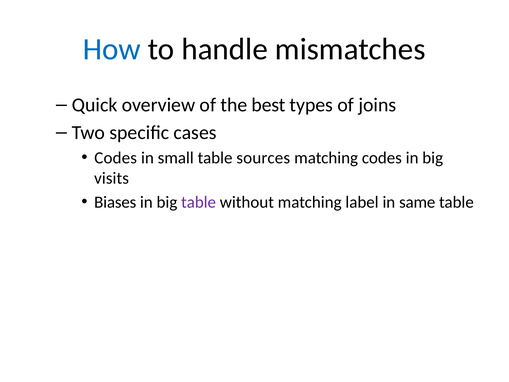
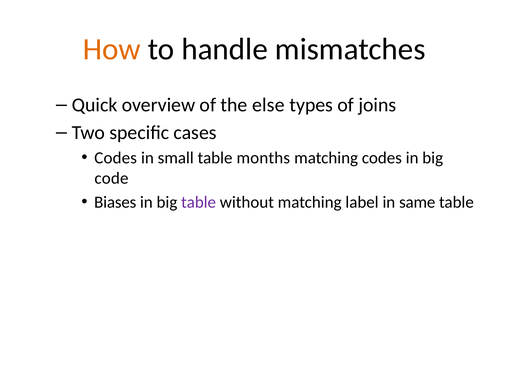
How colour: blue -> orange
best: best -> else
sources: sources -> months
visits: visits -> code
